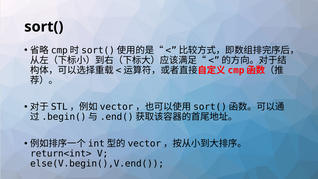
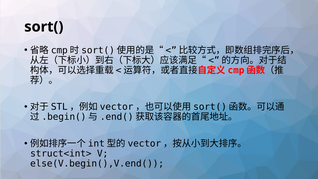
return<int>: return<int> -> struct<int>
